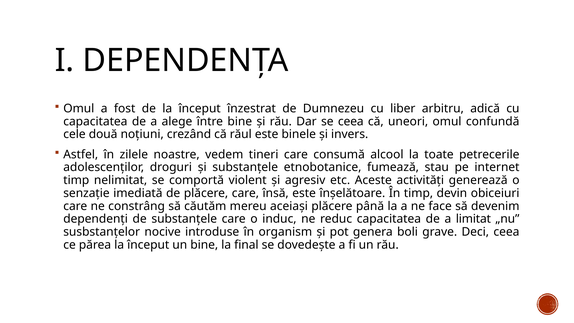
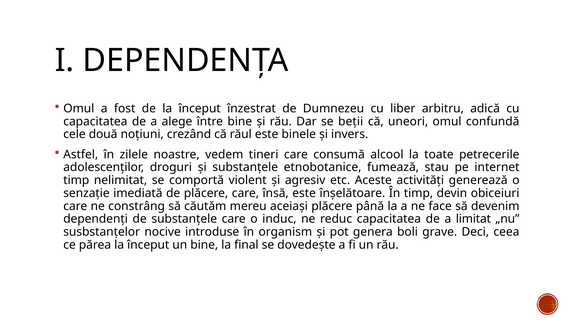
se ceea: ceea -> beții
